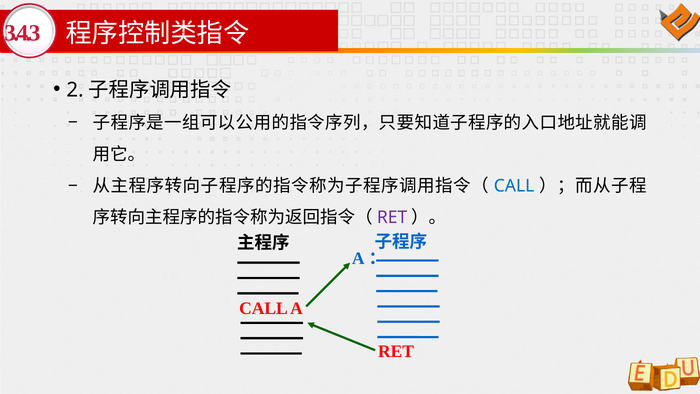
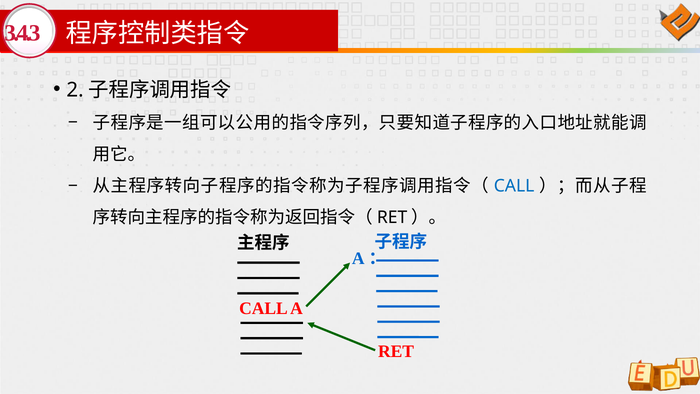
RET at (392, 217) colour: purple -> black
